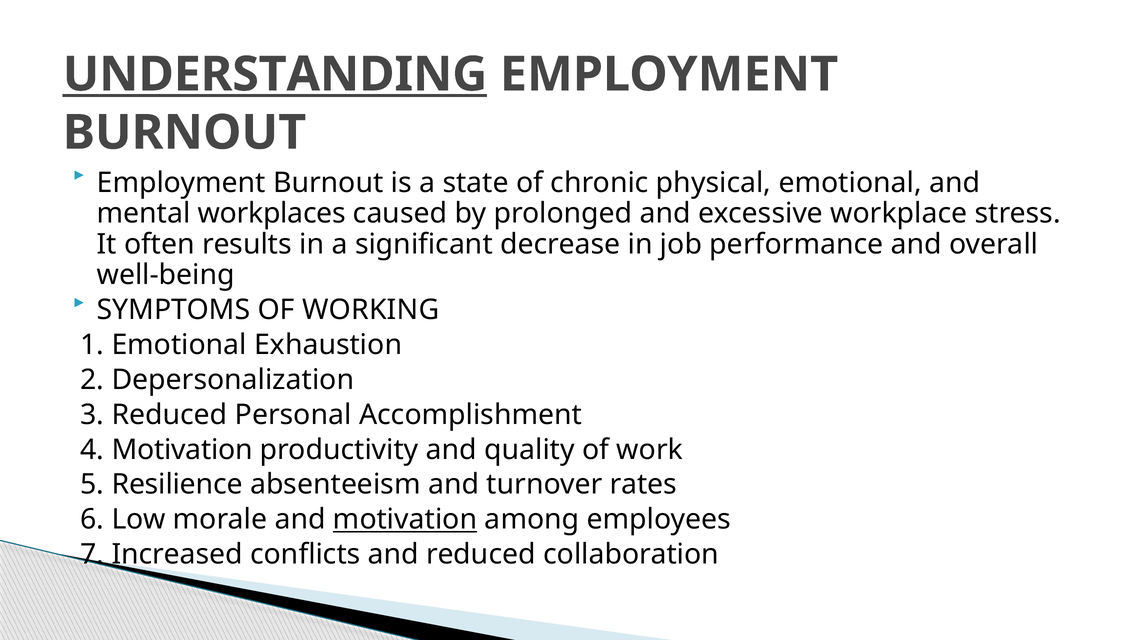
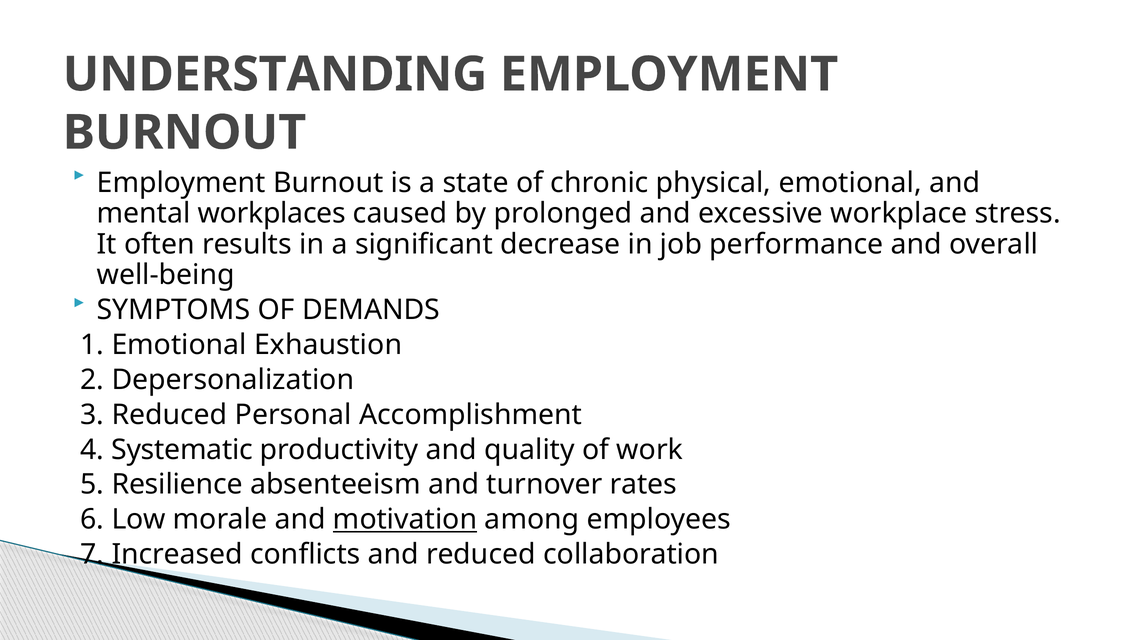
UNDERSTANDING underline: present -> none
WORKING: WORKING -> DEMANDS
4 Motivation: Motivation -> Systematic
